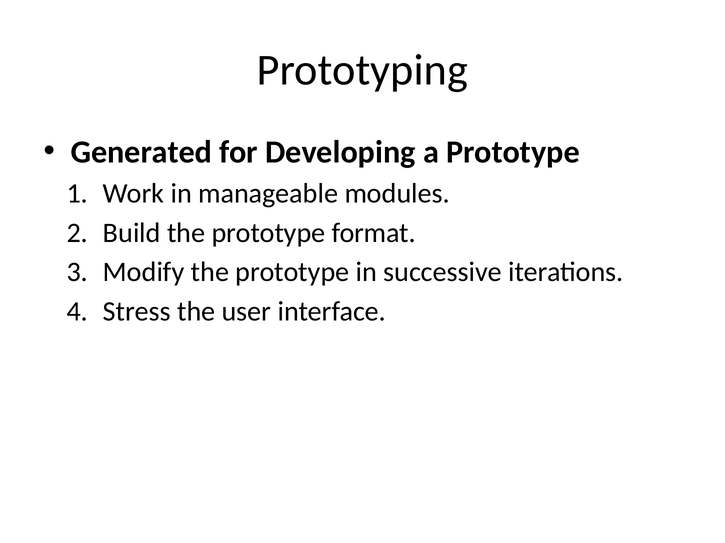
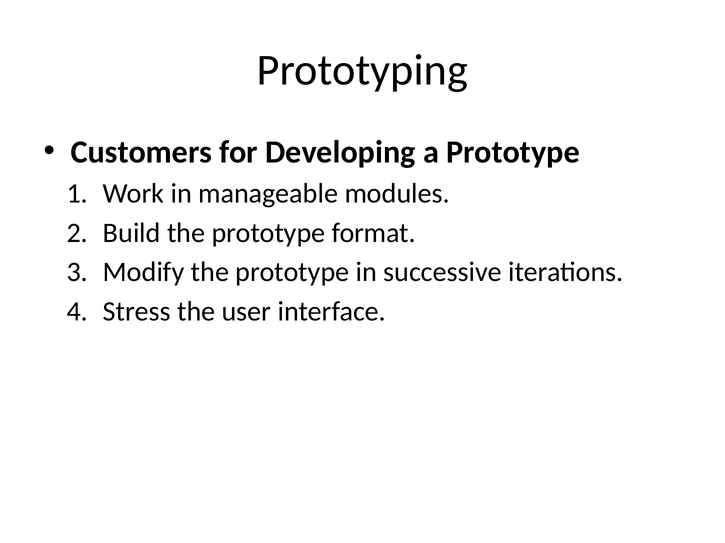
Generated: Generated -> Customers
